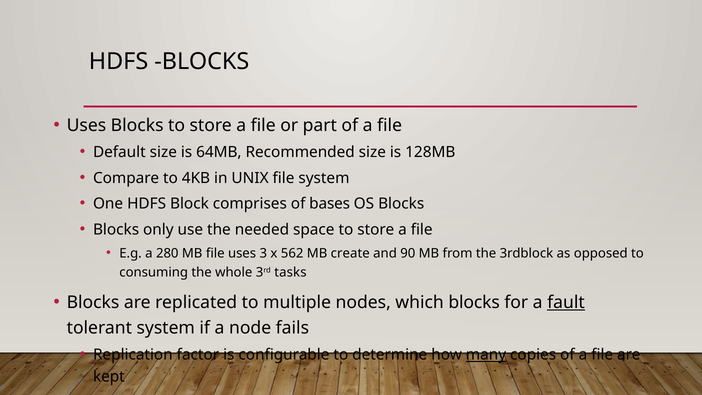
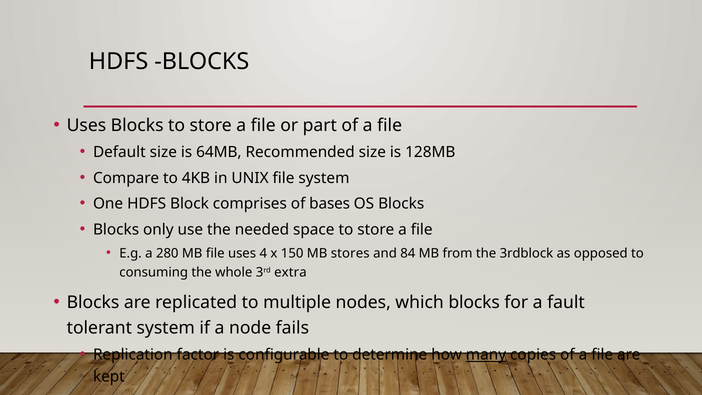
uses 3: 3 -> 4
562: 562 -> 150
create: create -> stores
90: 90 -> 84
tasks: tasks -> extra
fault underline: present -> none
